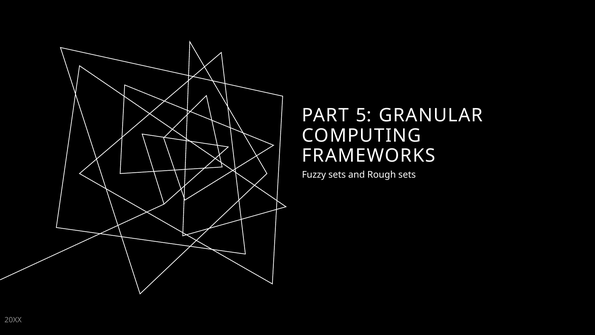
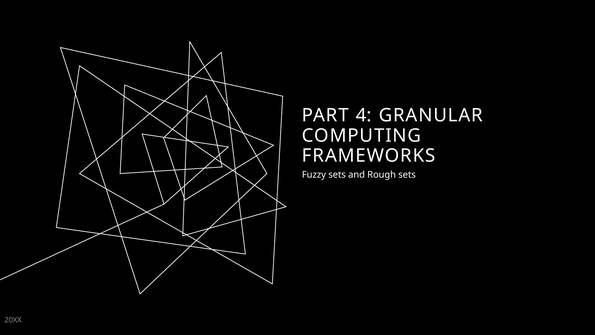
5: 5 -> 4
